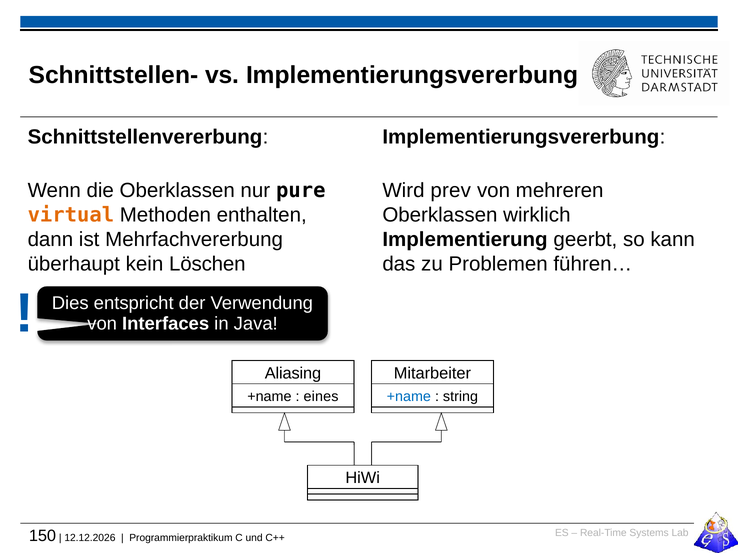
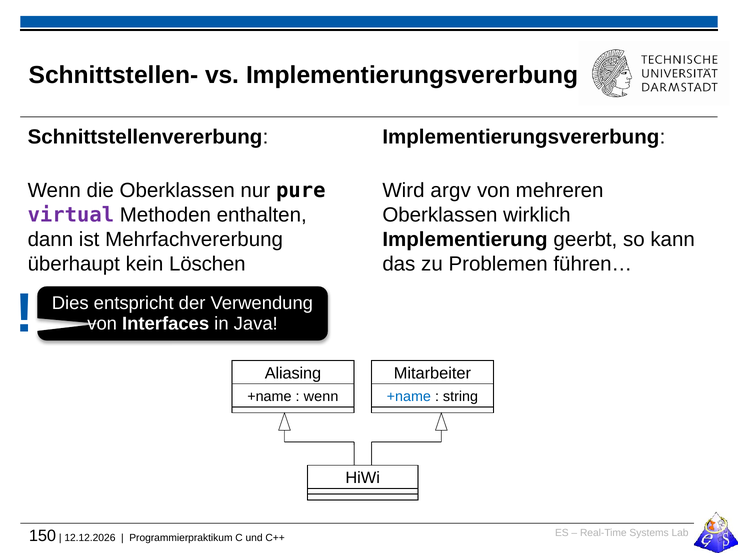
prev: prev -> argv
virtual colour: orange -> purple
eines at (321, 397): eines -> wenn
